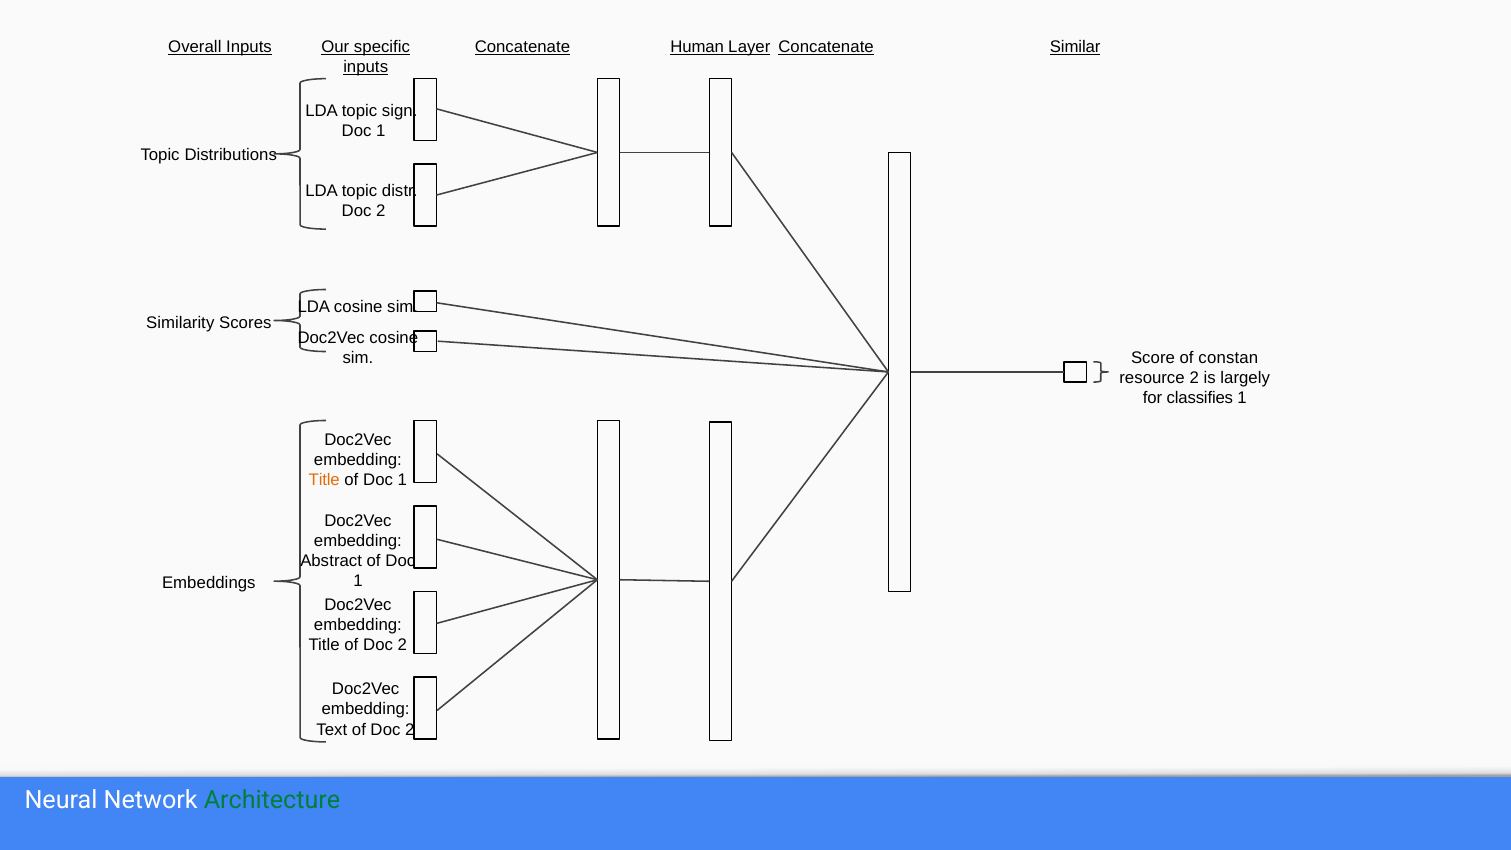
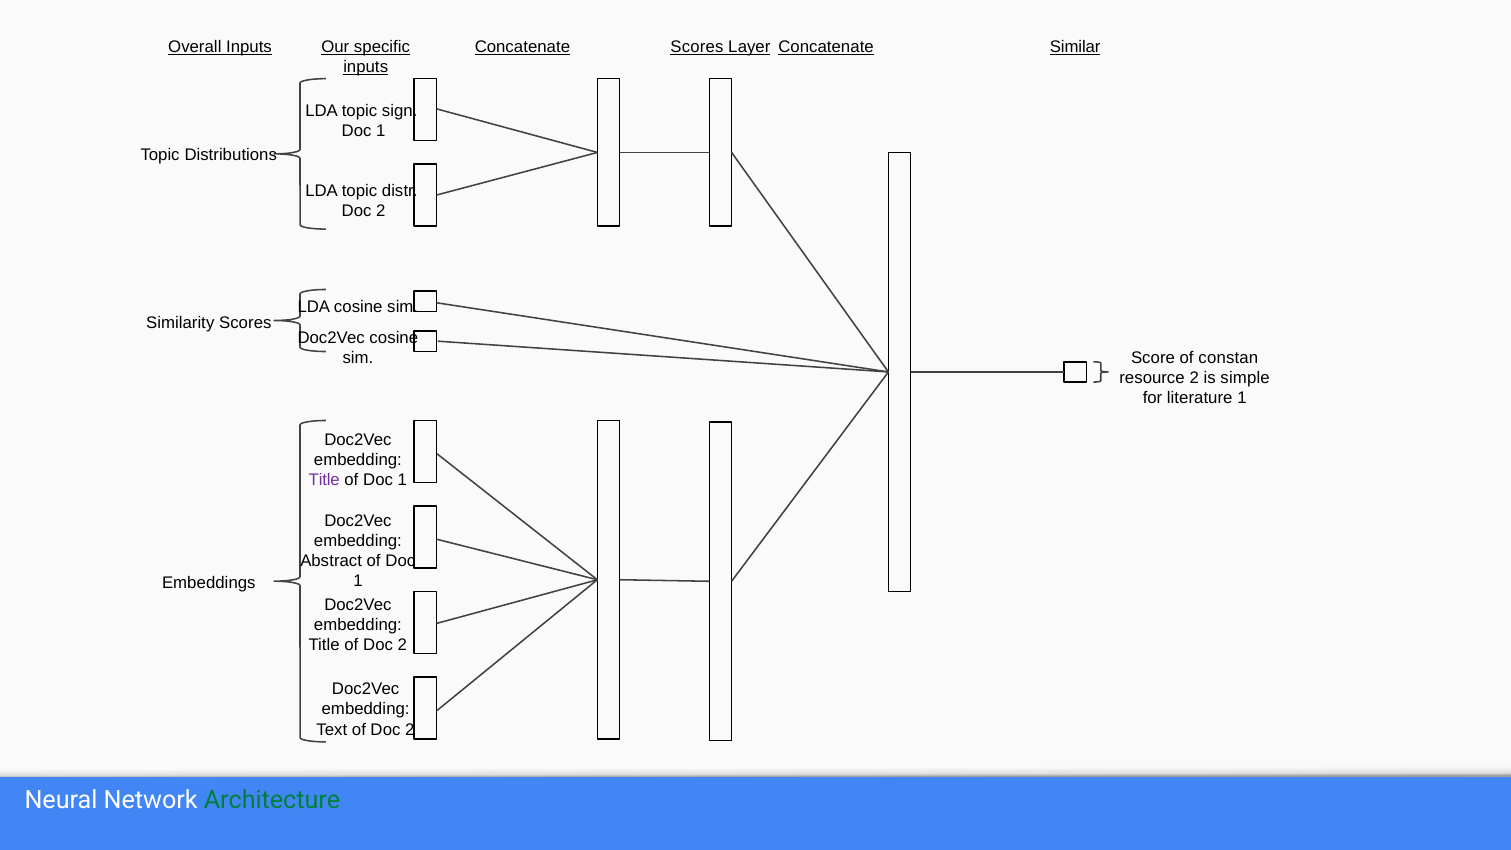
Concatenate Human: Human -> Scores
largely: largely -> simple
classifies: classifies -> literature
Title at (324, 480) colour: orange -> purple
